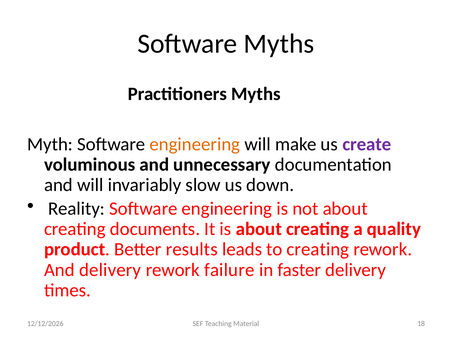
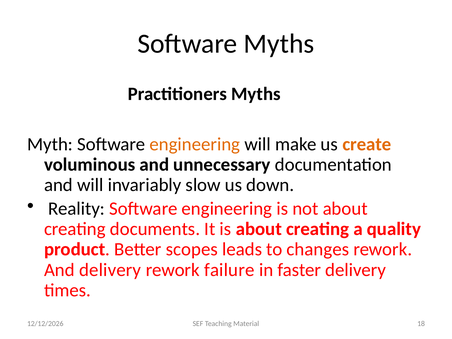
create colour: purple -> orange
results: results -> scopes
to creating: creating -> changes
